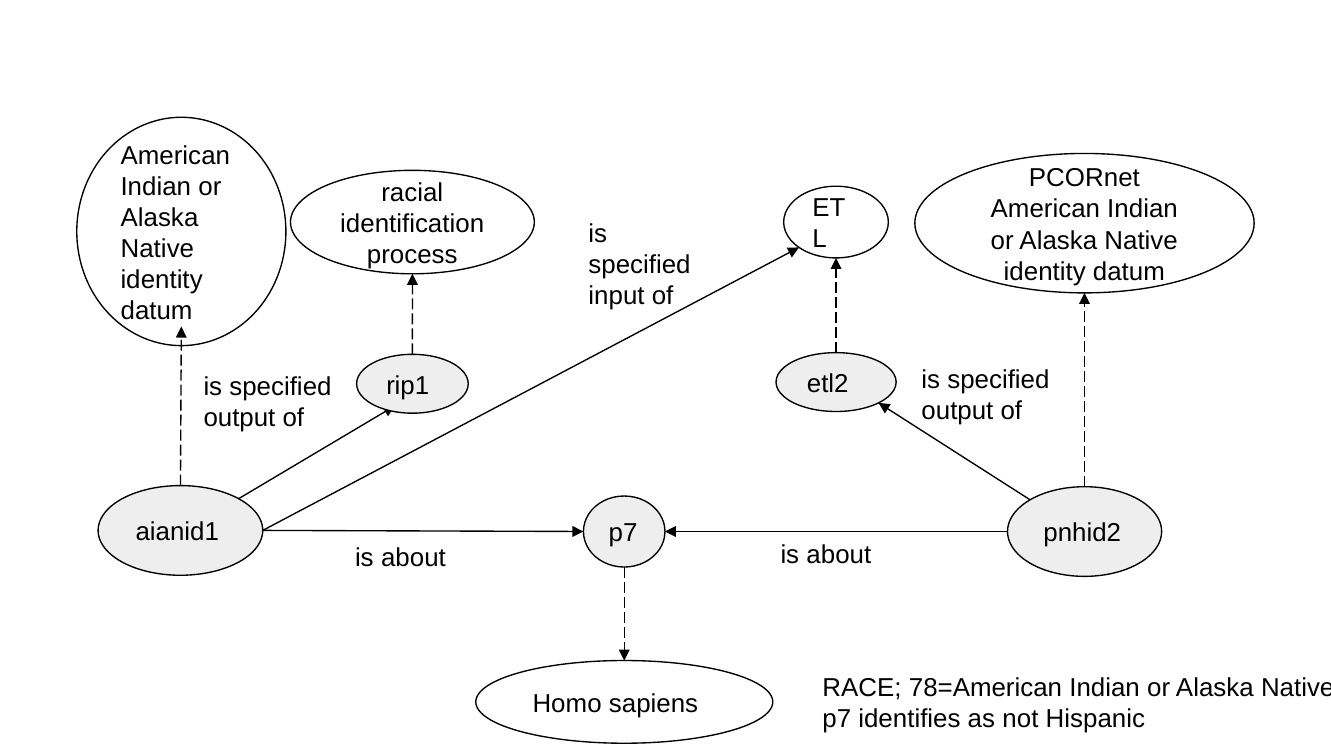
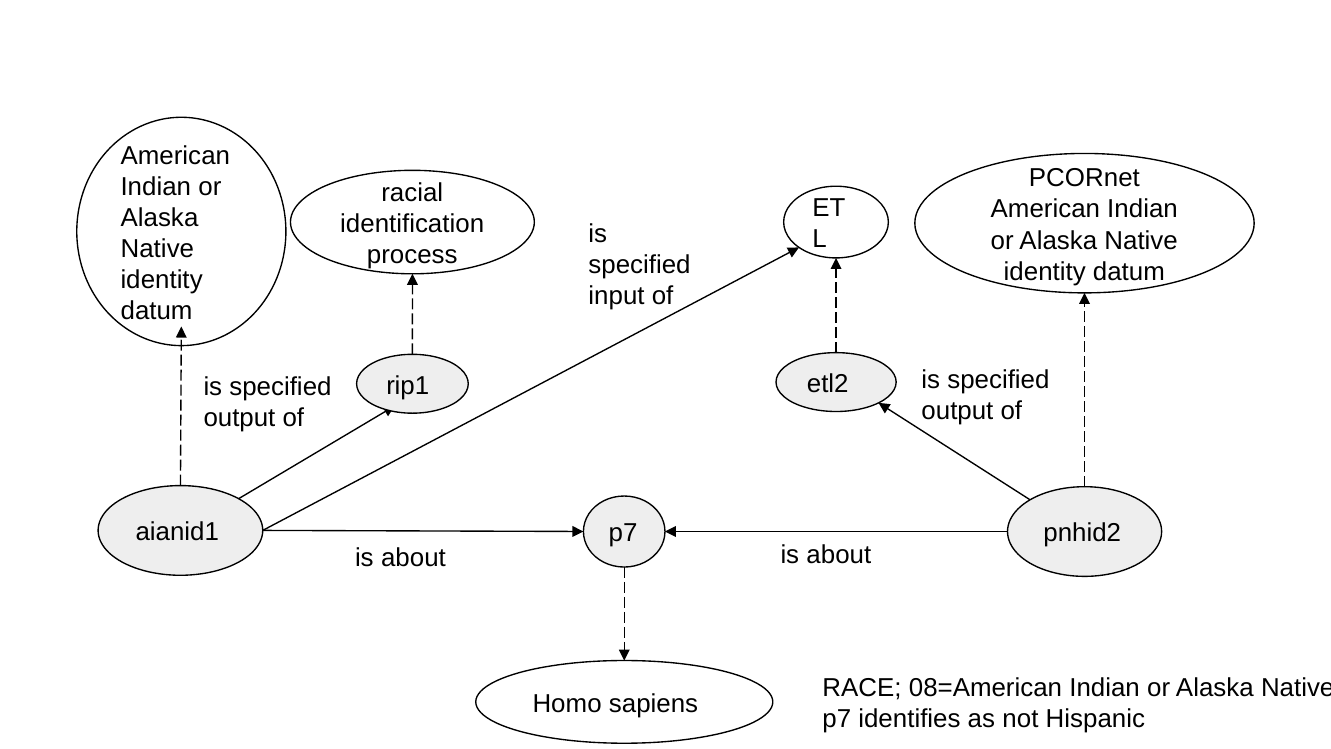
78=American: 78=American -> 08=American
